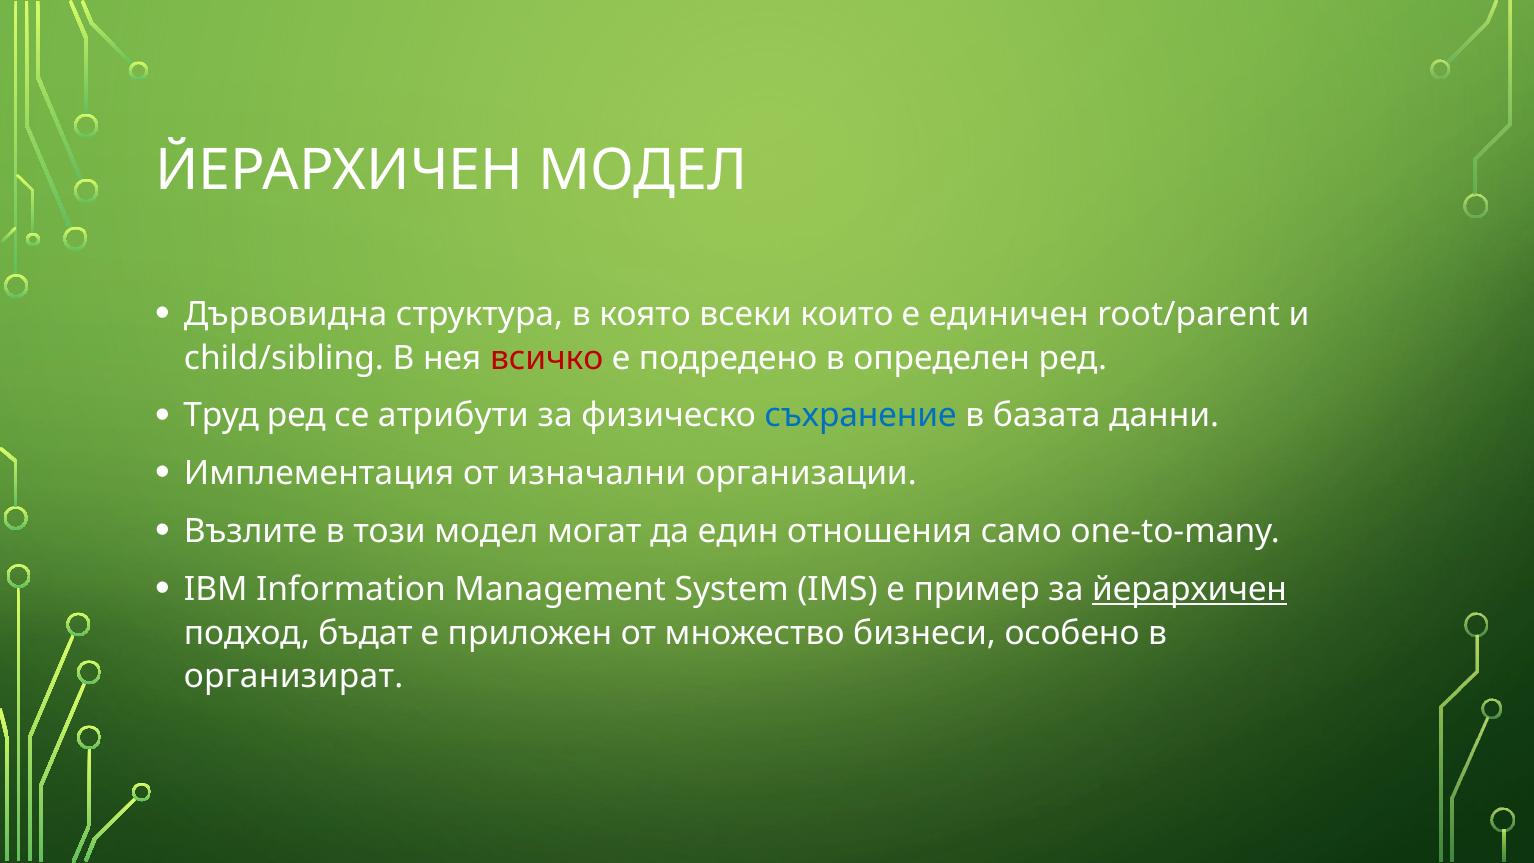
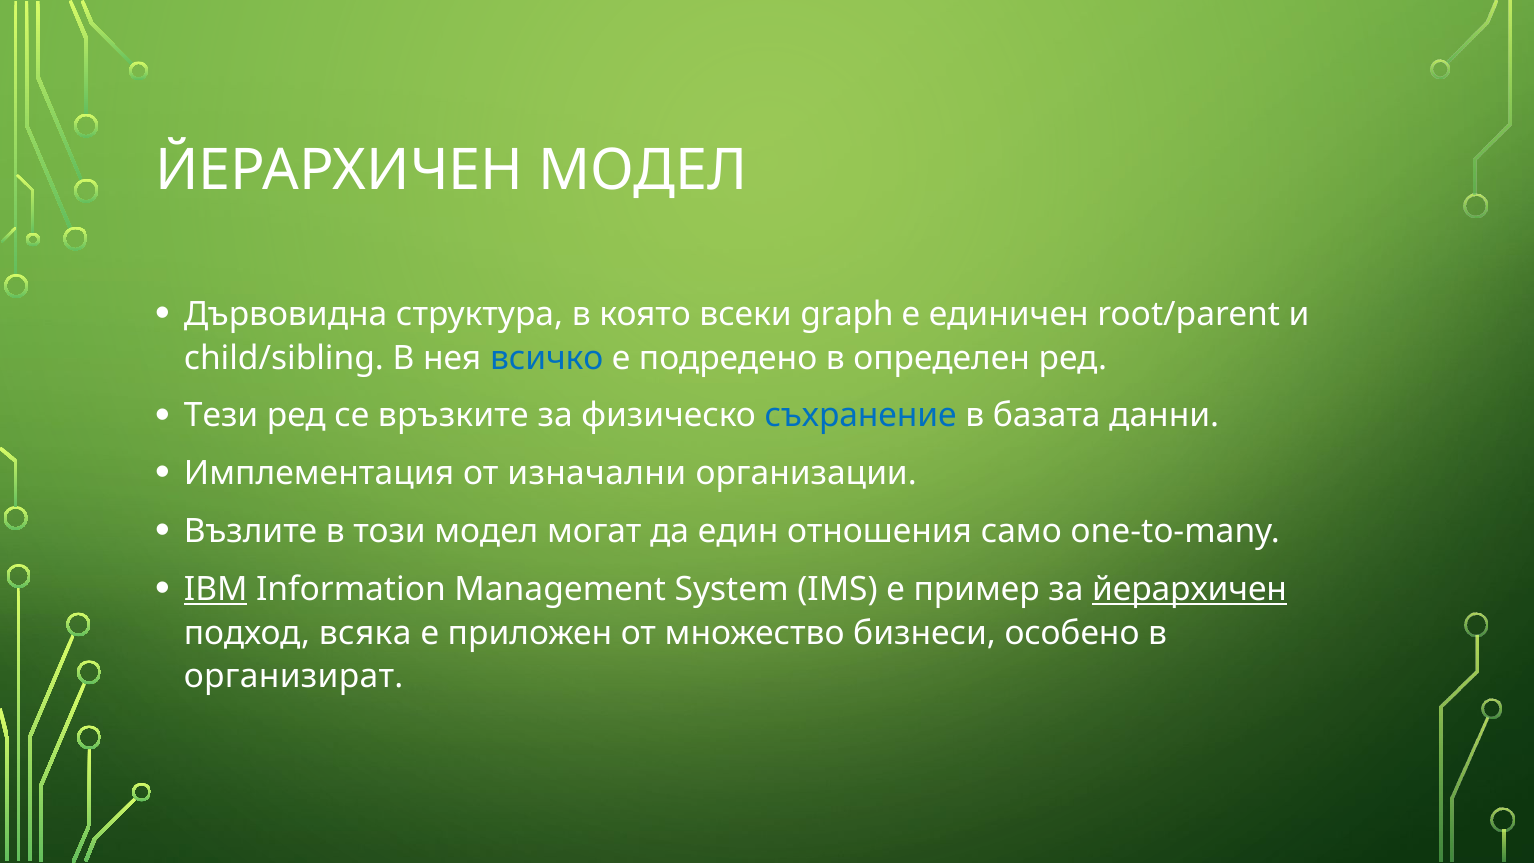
които: които -> graph
всичко colour: red -> blue
Труд: Труд -> Тези
атрибути: атрибути -> връзките
IBM underline: none -> present
бъдат: бъдат -> всяка
